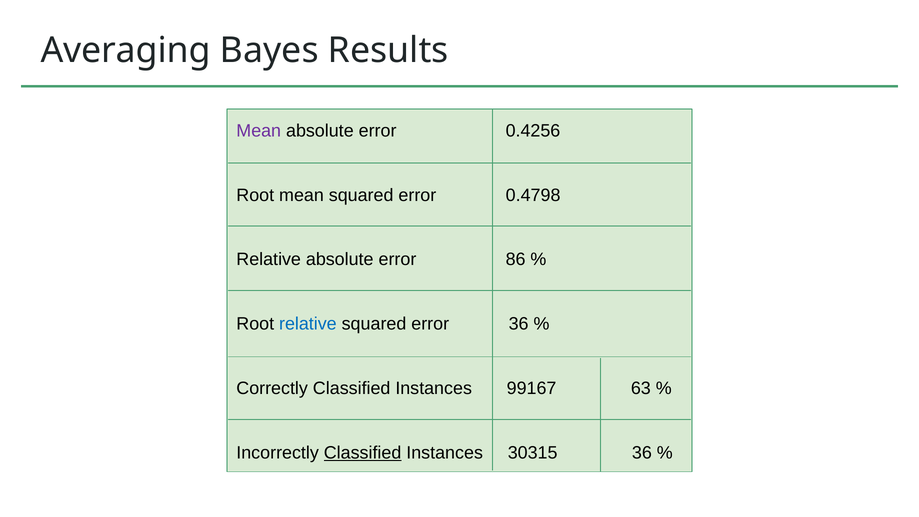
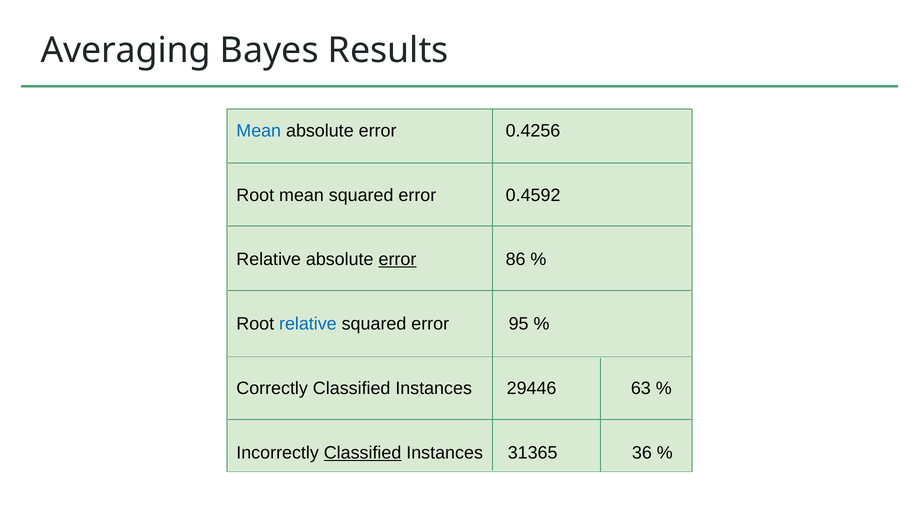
Mean at (259, 131) colour: purple -> blue
0.4798: 0.4798 -> 0.4592
error at (397, 259) underline: none -> present
error 36: 36 -> 95
99167: 99167 -> 29446
30315: 30315 -> 31365
